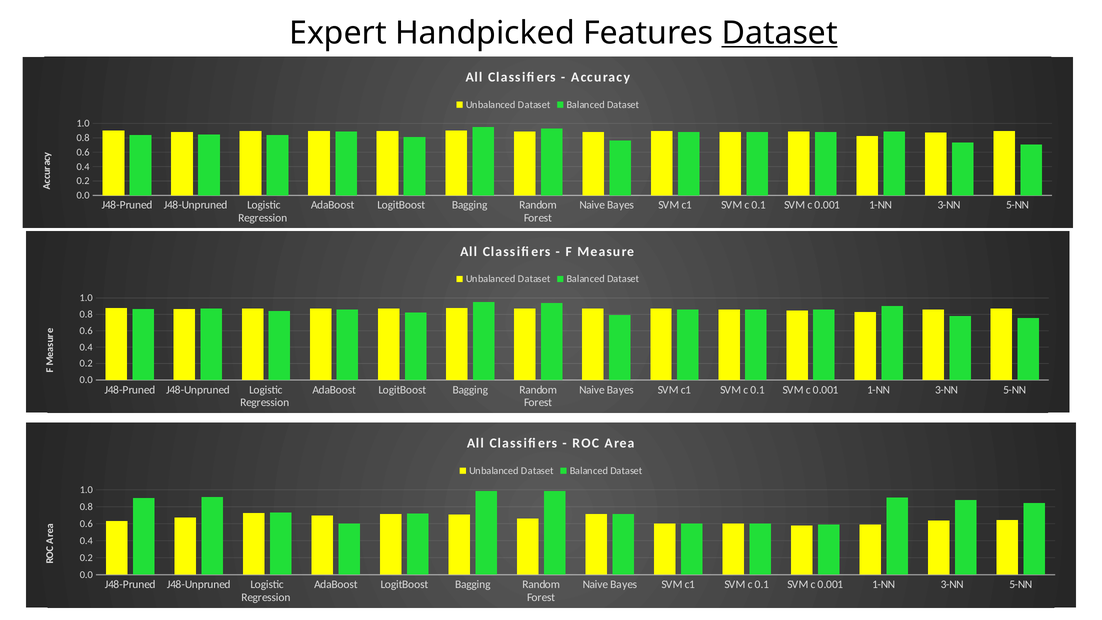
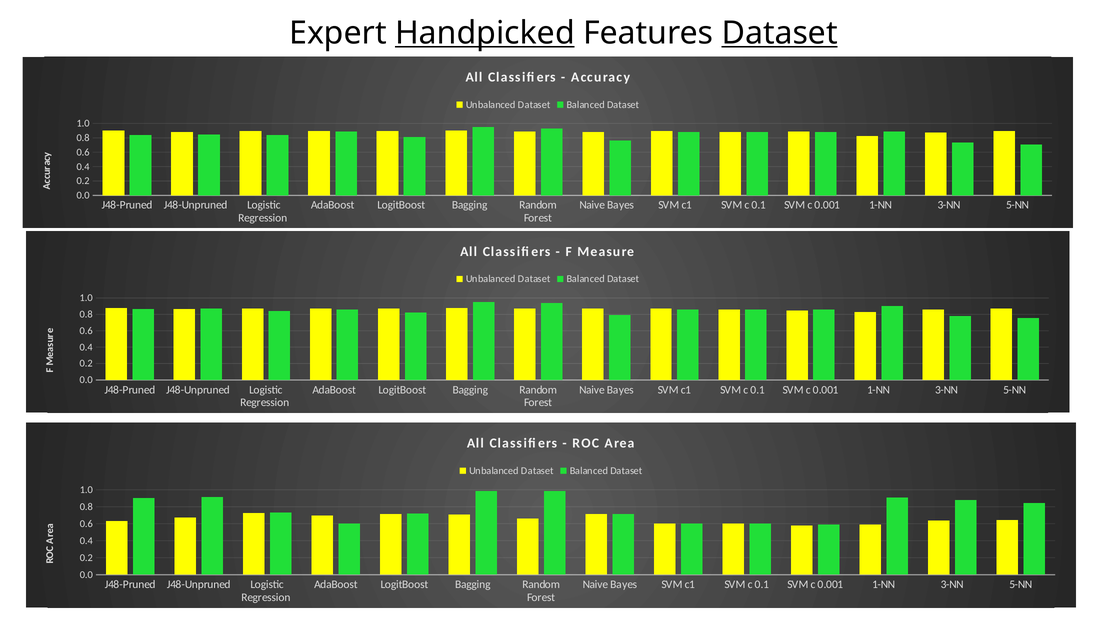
Handpicked underline: none -> present
